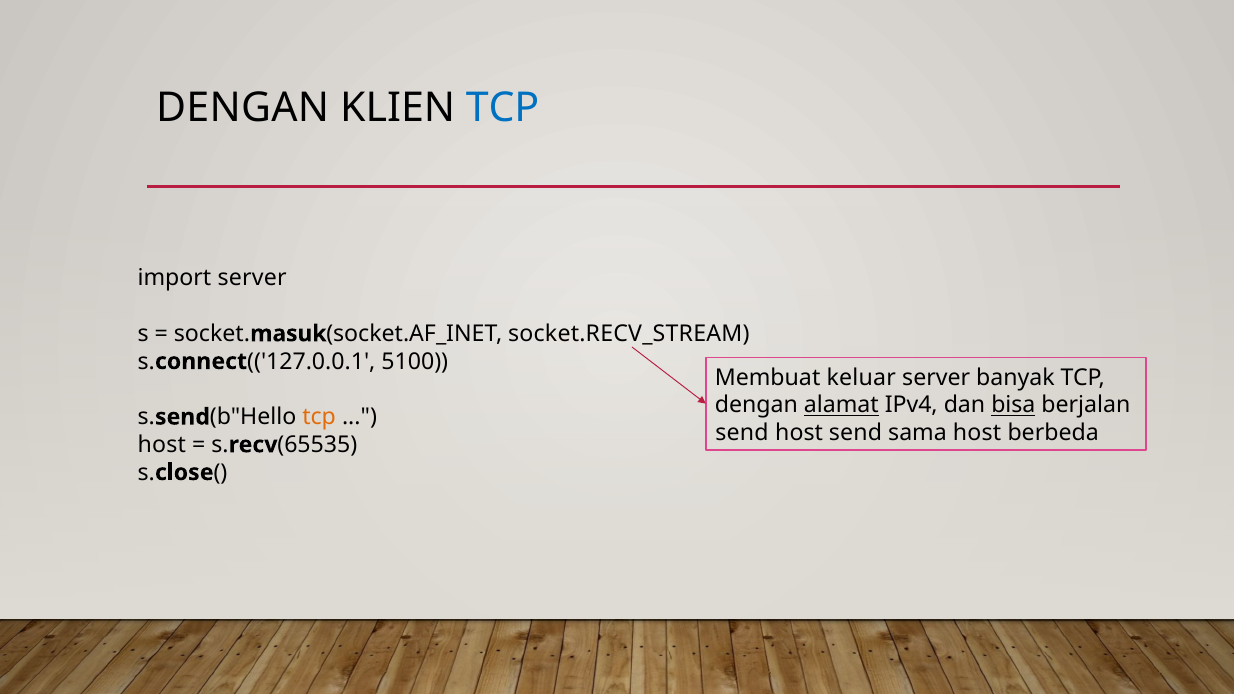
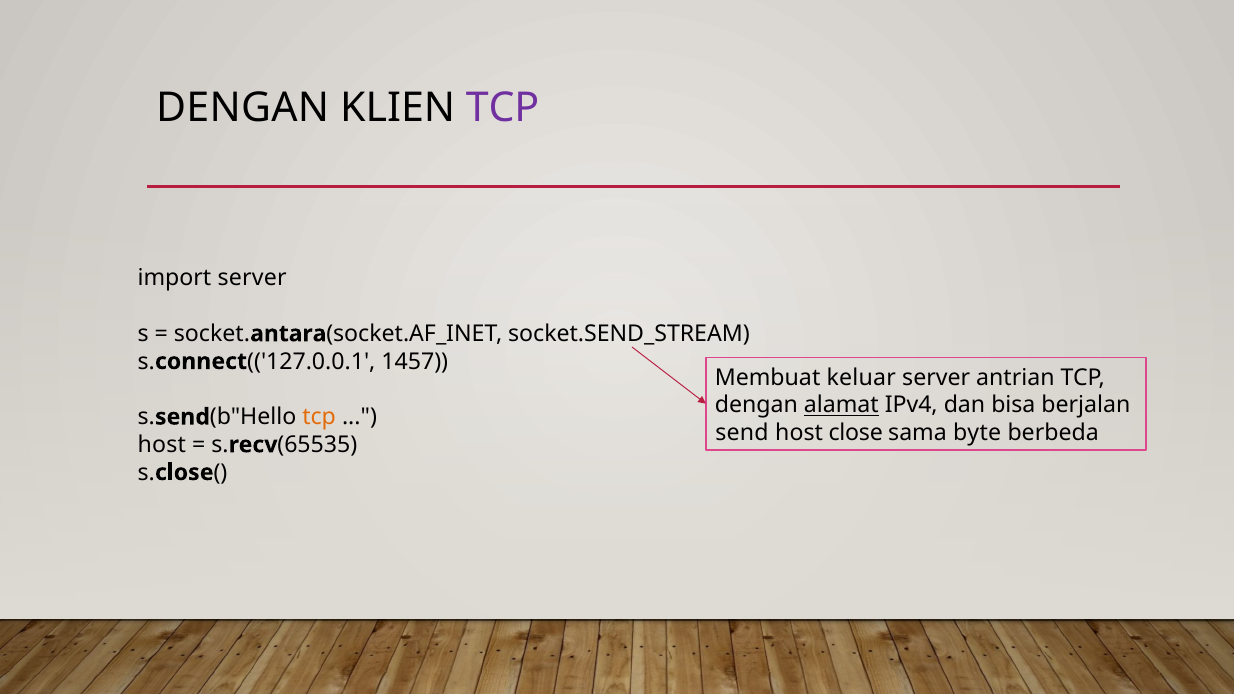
TCP at (503, 108) colour: blue -> purple
masuk: masuk -> antara
socket.RECV_STREAM: socket.RECV_STREAM -> socket.SEND_STREAM
5100: 5100 -> 1457
banyak: banyak -> antrian
bisa underline: present -> none
host send: send -> close
sama host: host -> byte
